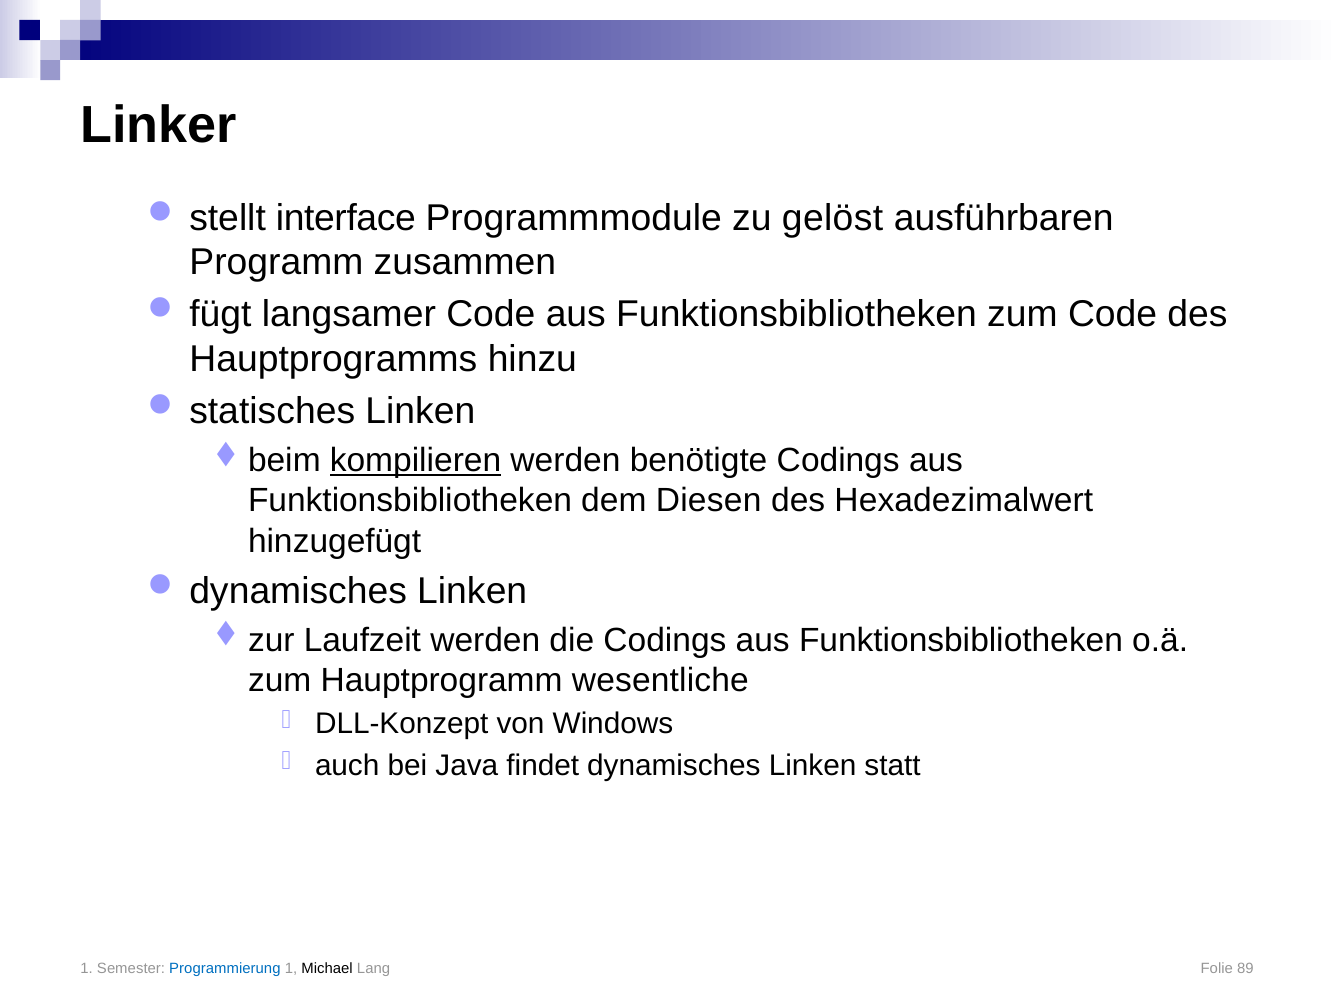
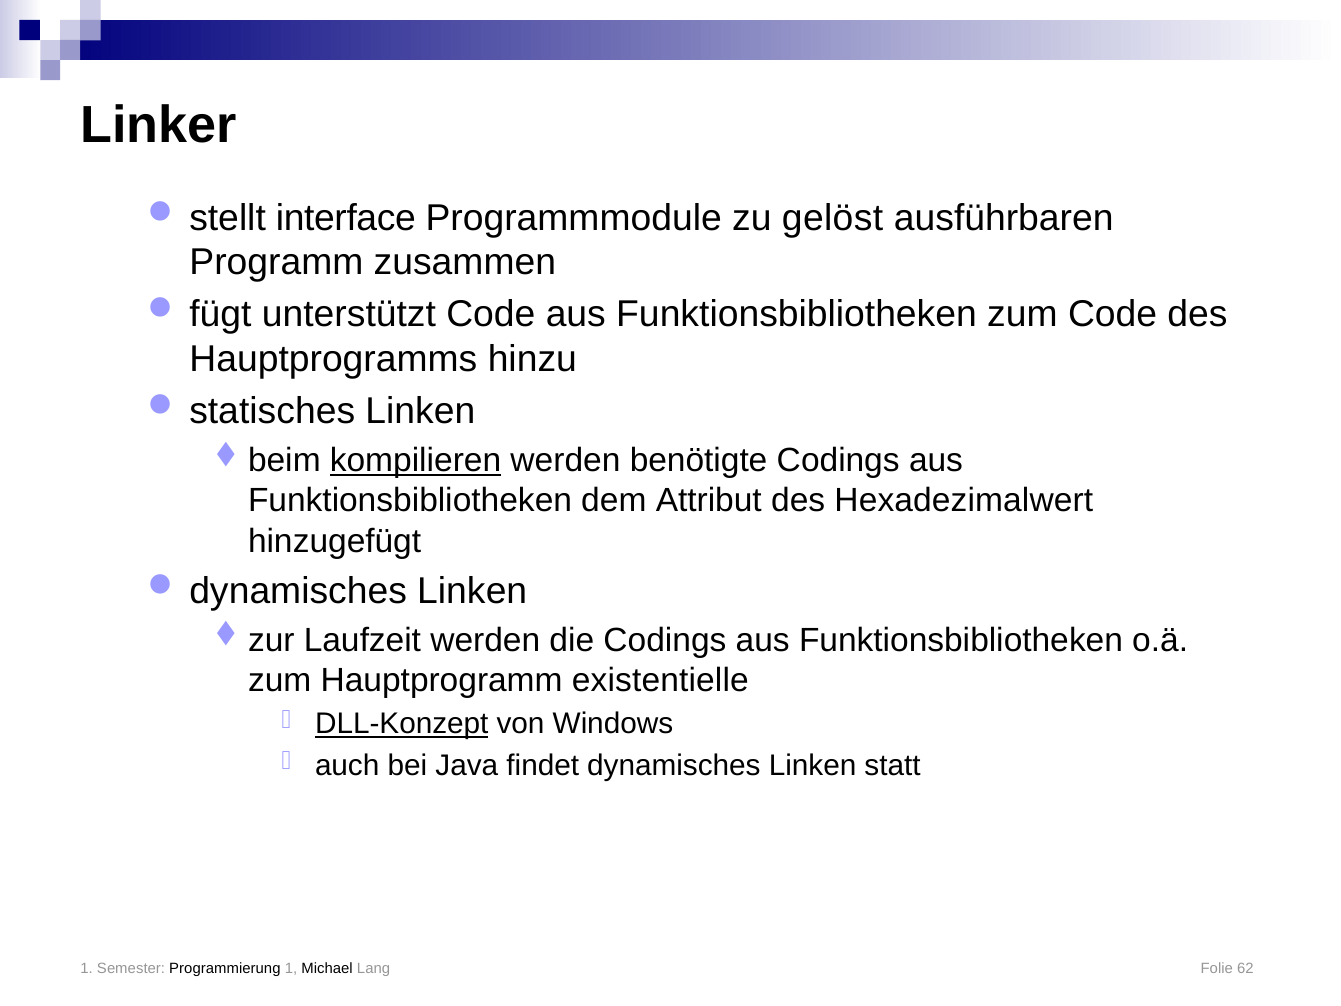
langsamer: langsamer -> unterstützt
Diesen: Diesen -> Attribut
wesentliche: wesentliche -> existentielle
DLL-Konzept underline: none -> present
Programmierung colour: blue -> black
89: 89 -> 62
